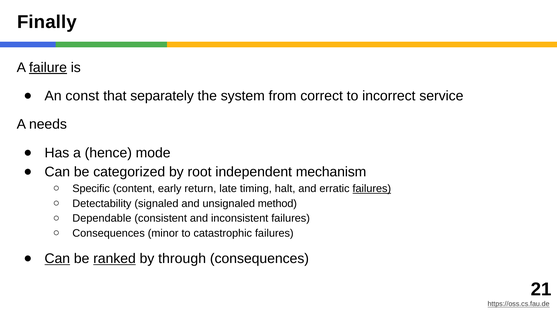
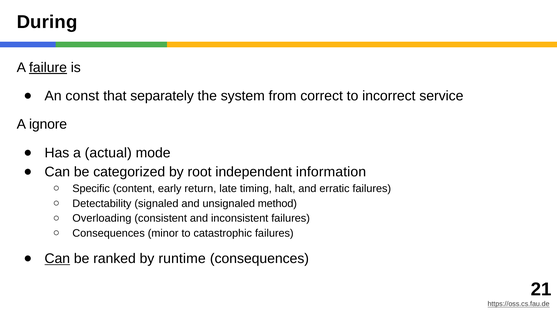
Finally: Finally -> During
needs: needs -> ignore
hence: hence -> actual
mechanism: mechanism -> information
failures at (372, 189) underline: present -> none
Dependable: Dependable -> Overloading
ranked underline: present -> none
through: through -> runtime
